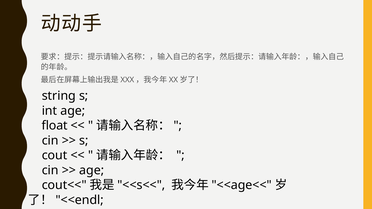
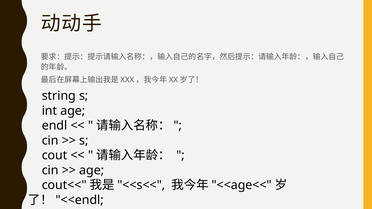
float: float -> endl
